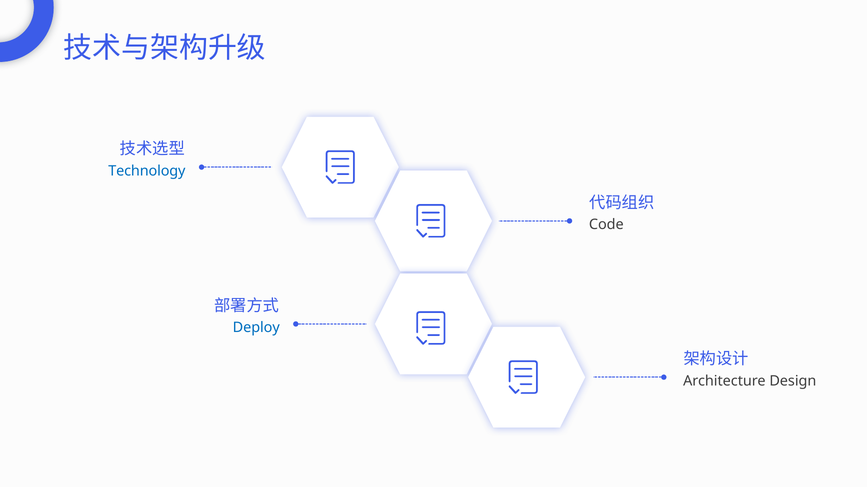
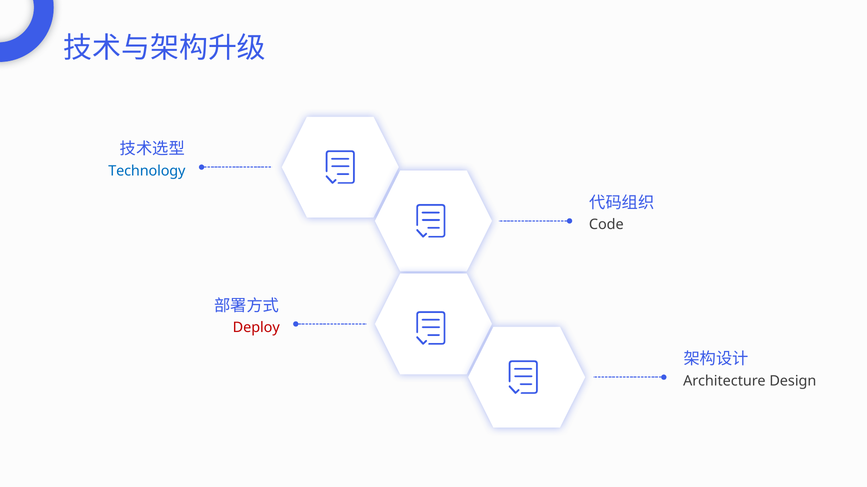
Deploy colour: blue -> red
